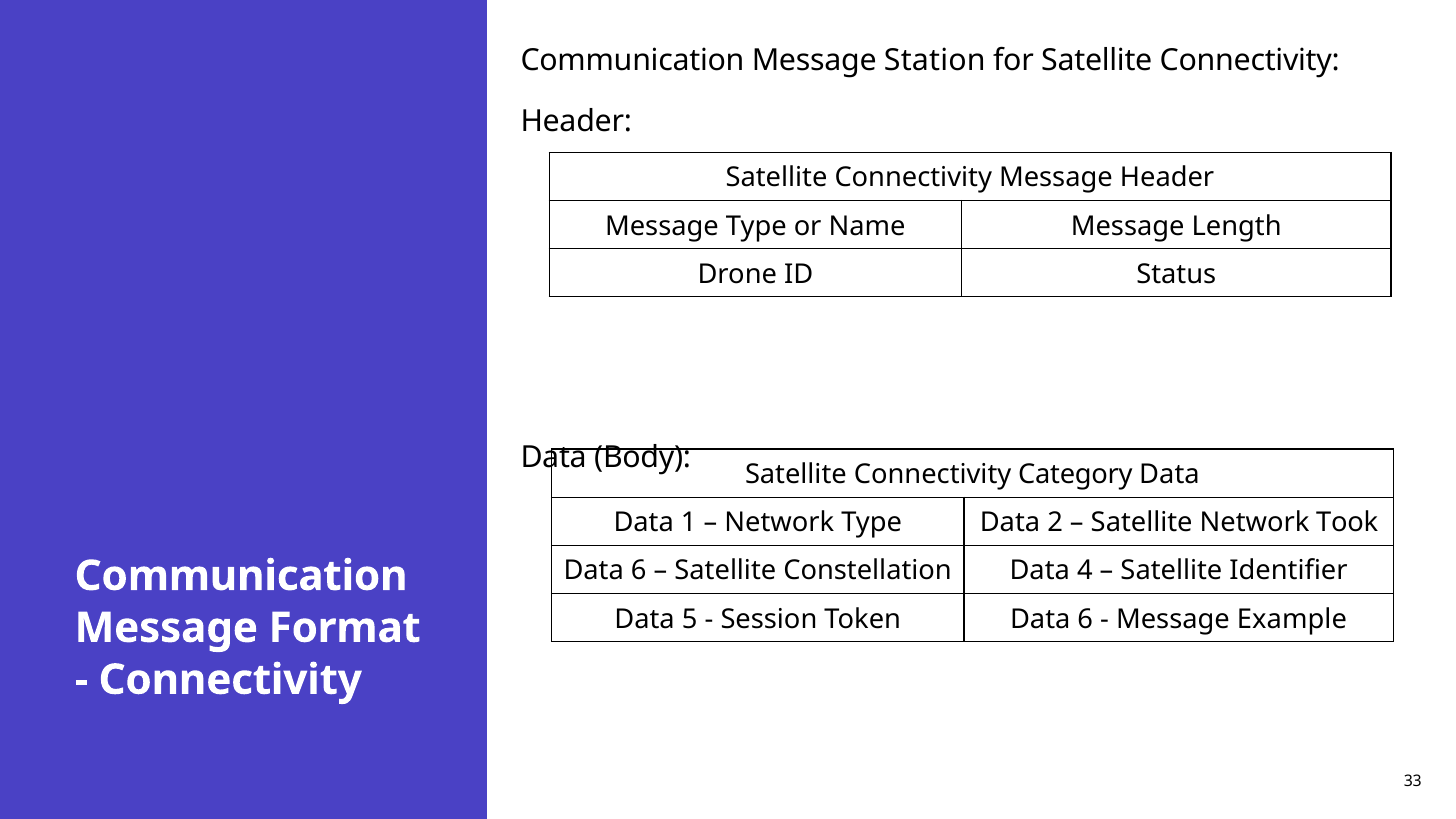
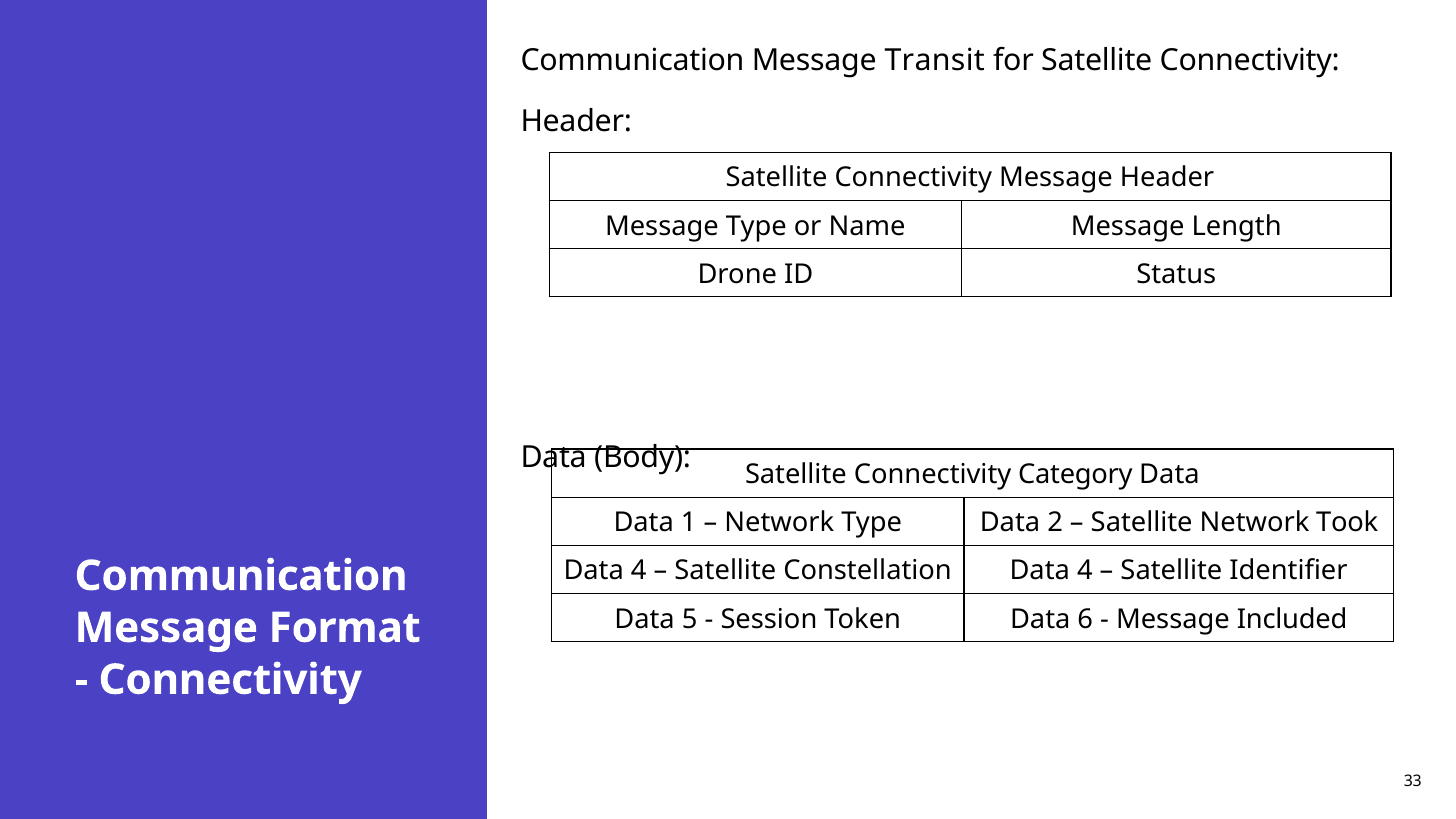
Station: Station -> Transit
6 at (639, 571): 6 -> 4
Example: Example -> Included
